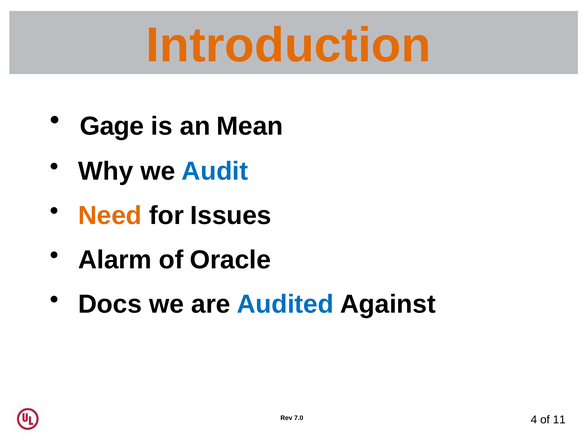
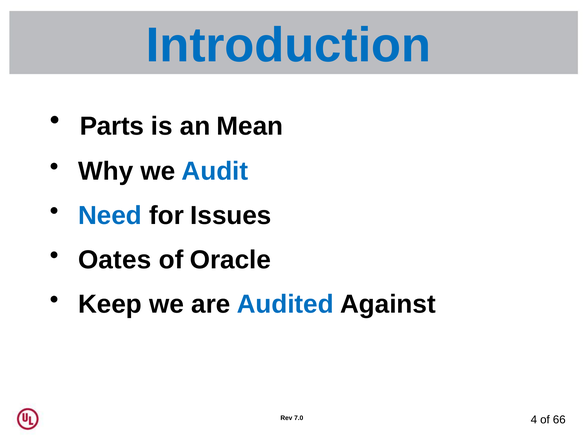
Introduction colour: orange -> blue
Gage: Gage -> Parts
Need colour: orange -> blue
Alarm: Alarm -> Oates
Docs: Docs -> Keep
11: 11 -> 66
